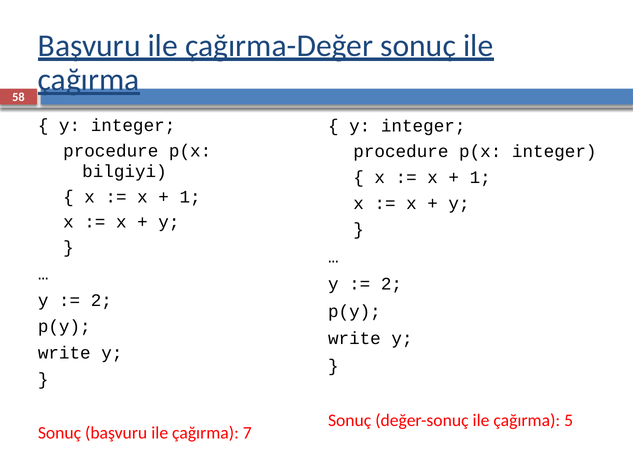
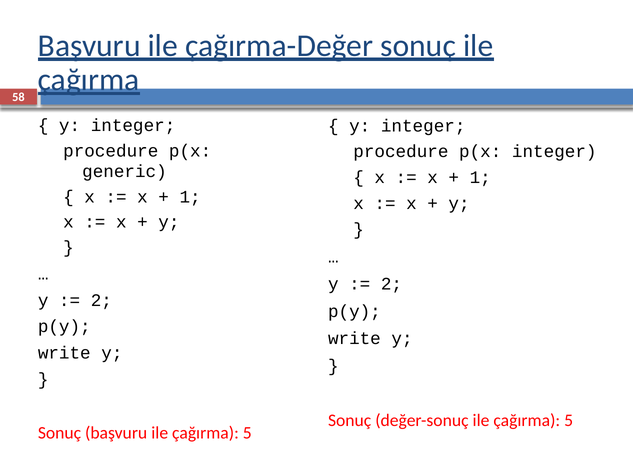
bilgiyi: bilgiyi -> generic
başvuru ile çağırma 7: 7 -> 5
